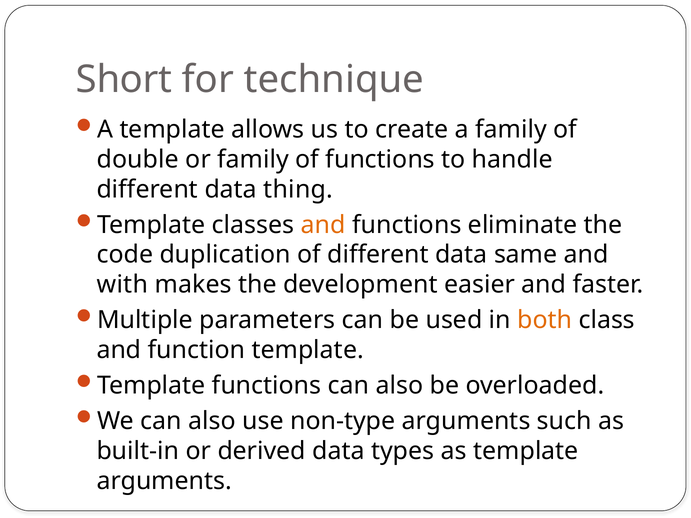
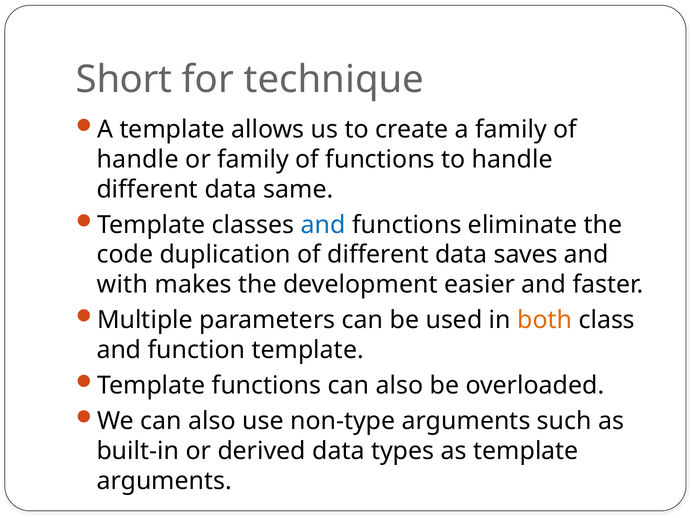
double at (138, 159): double -> handle
thing: thing -> same
and at (323, 225) colour: orange -> blue
same: same -> saves
